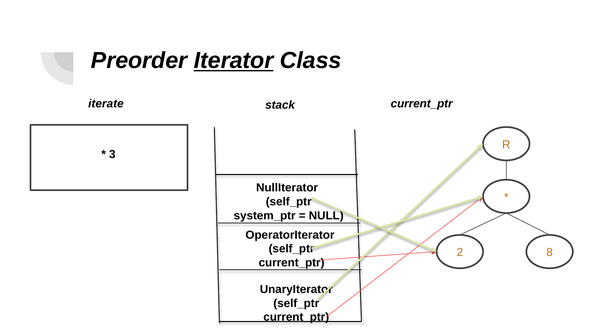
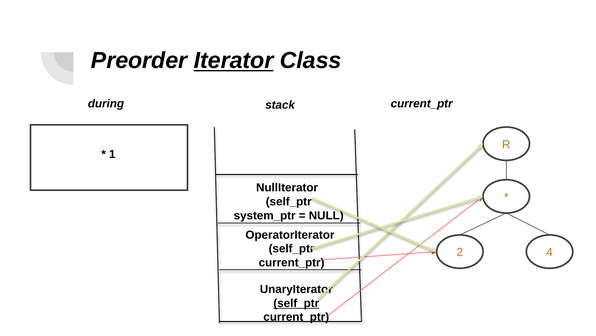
iterate: iterate -> during
3: 3 -> 1
8: 8 -> 4
self_ptr at (296, 303) underline: none -> present
